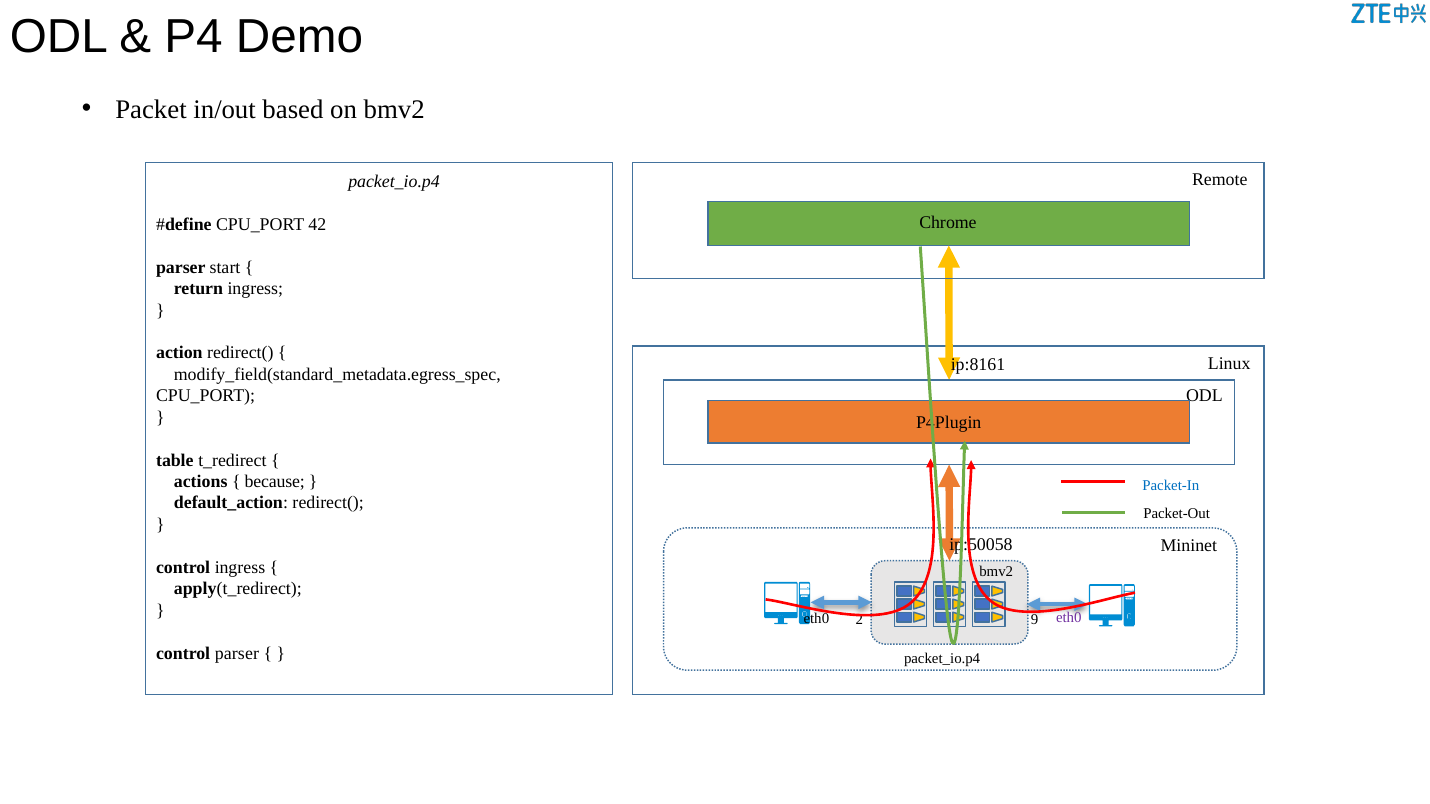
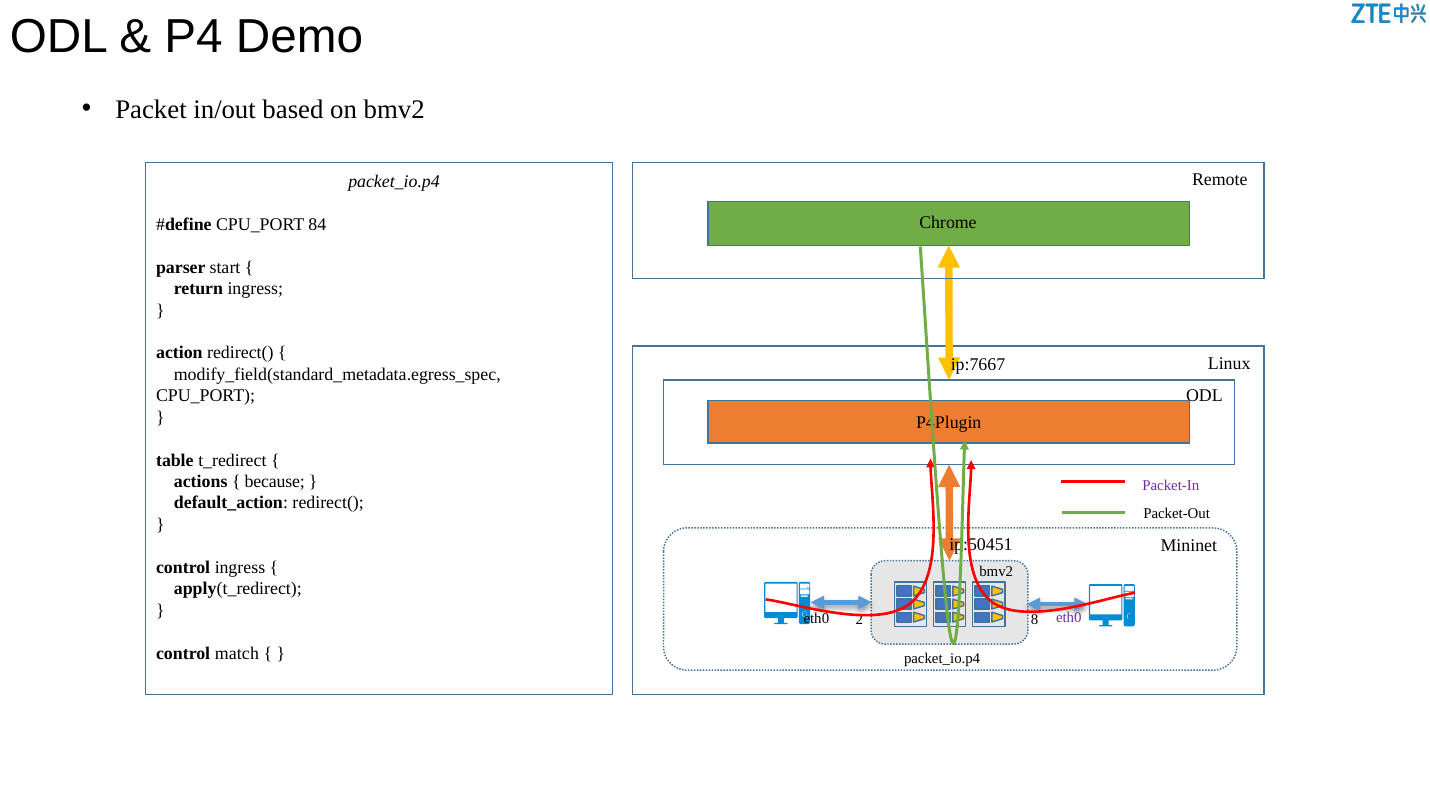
42: 42 -> 84
ip:8161: ip:8161 -> ip:7667
Packet-In colour: blue -> purple
ip:50058: ip:50058 -> ip:50451
9: 9 -> 8
control parser: parser -> match
